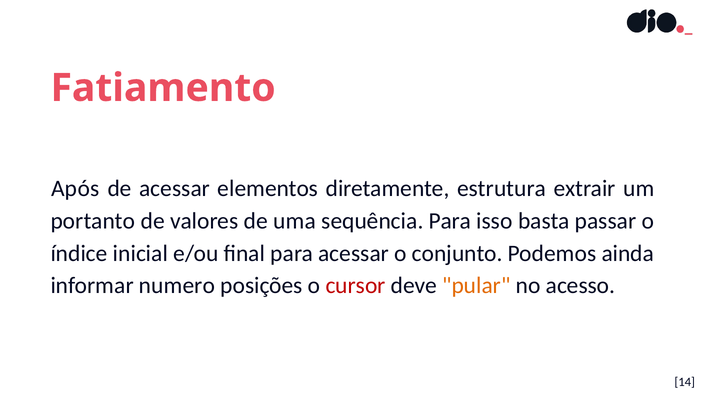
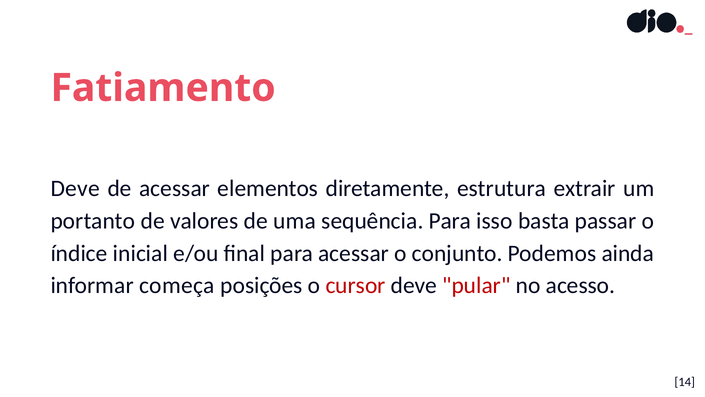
Após at (75, 188): Após -> Deve
numero: numero -> começa
pular colour: orange -> red
